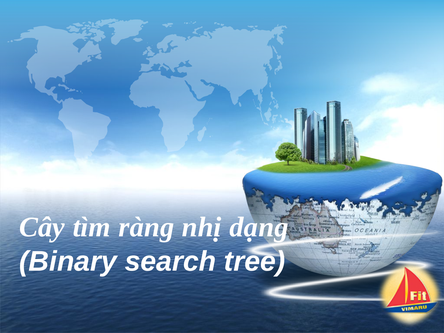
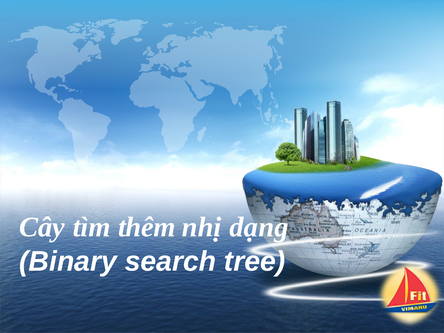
ràng: ràng -> thêm
